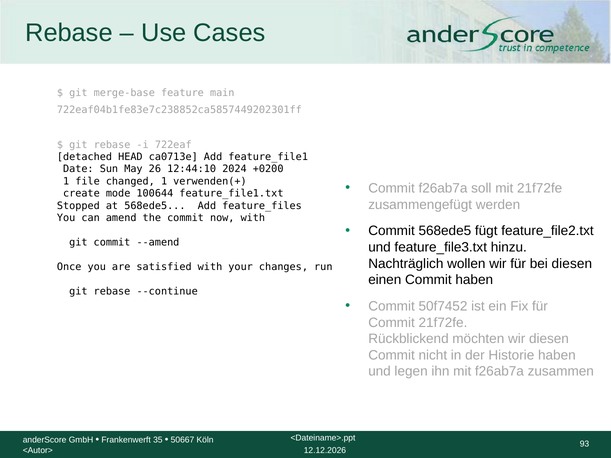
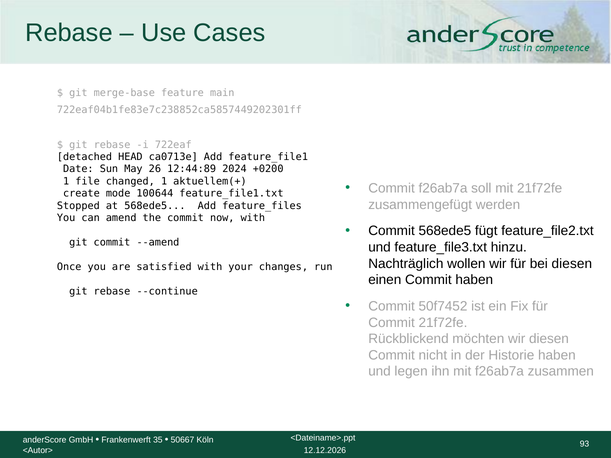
12:44:10: 12:44:10 -> 12:44:89
verwenden(+: verwenden(+ -> aktuellem(+
